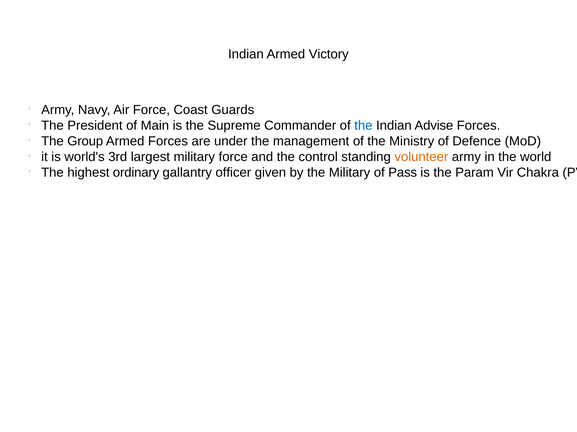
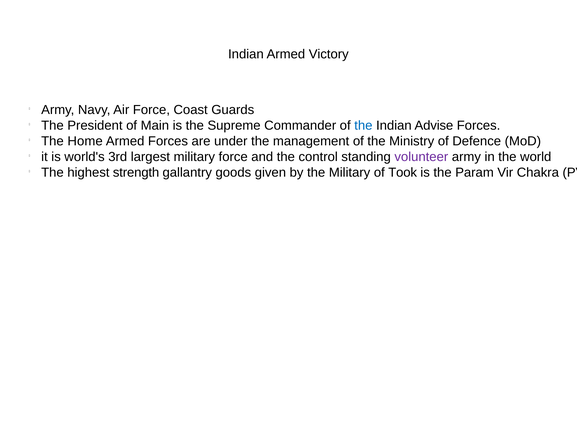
Group: Group -> Home
volunteer colour: orange -> purple
ordinary: ordinary -> strength
officer: officer -> goods
Pass: Pass -> Took
